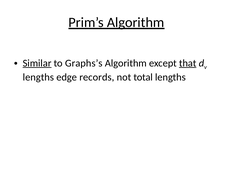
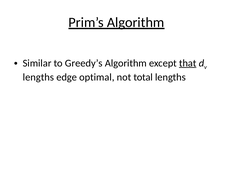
Similar underline: present -> none
Graphs’s: Graphs’s -> Greedy’s
records: records -> optimal
